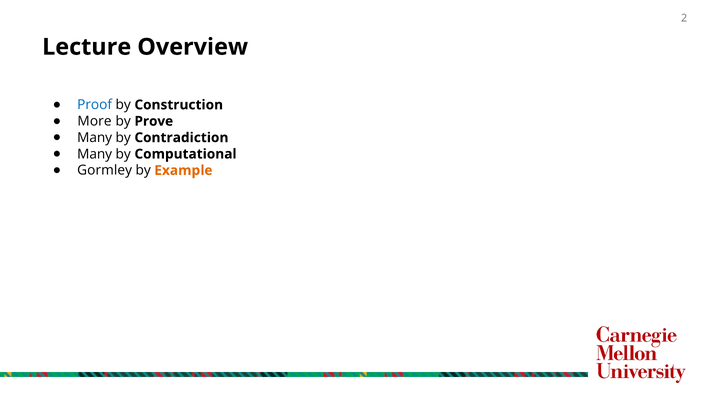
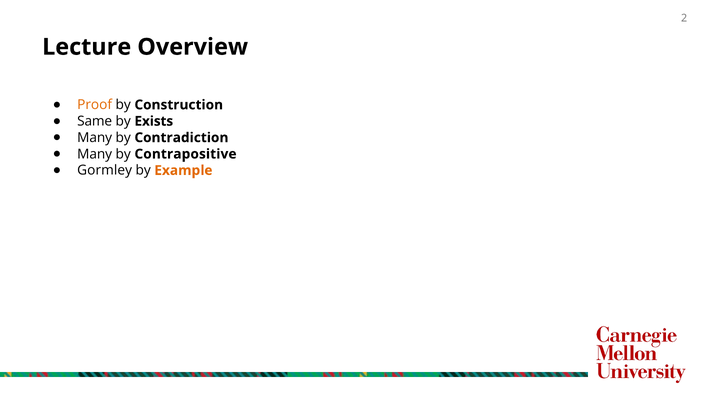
Proof colour: blue -> orange
More: More -> Same
Prove: Prove -> Exists
Computational: Computational -> Contrapositive
